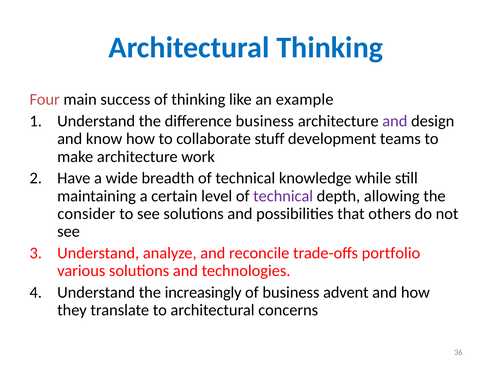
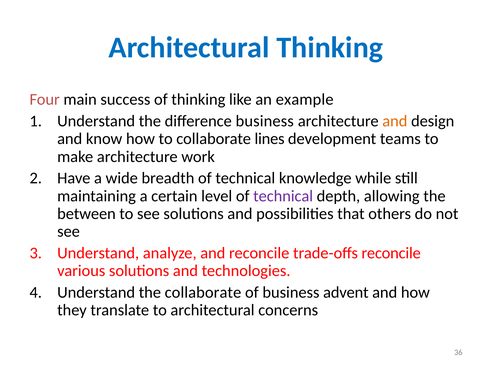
and at (395, 121) colour: purple -> orange
stuff: stuff -> lines
consider: consider -> between
trade-offs portfolio: portfolio -> reconcile
the increasingly: increasingly -> collaborate
